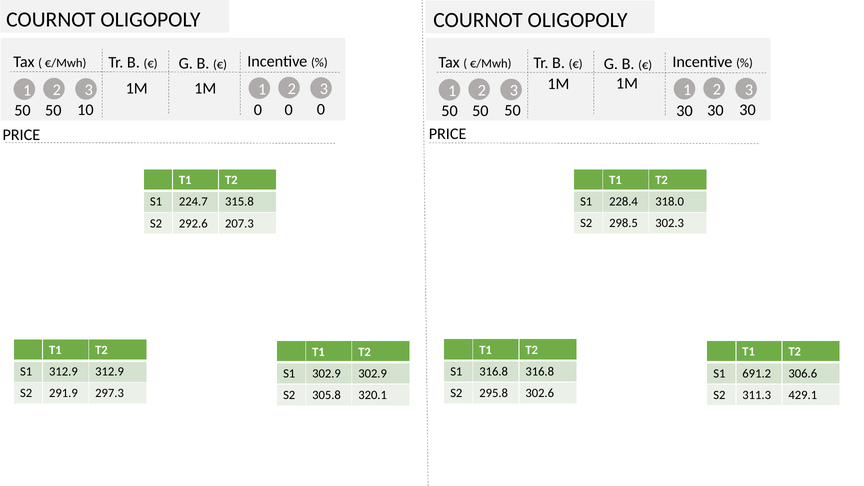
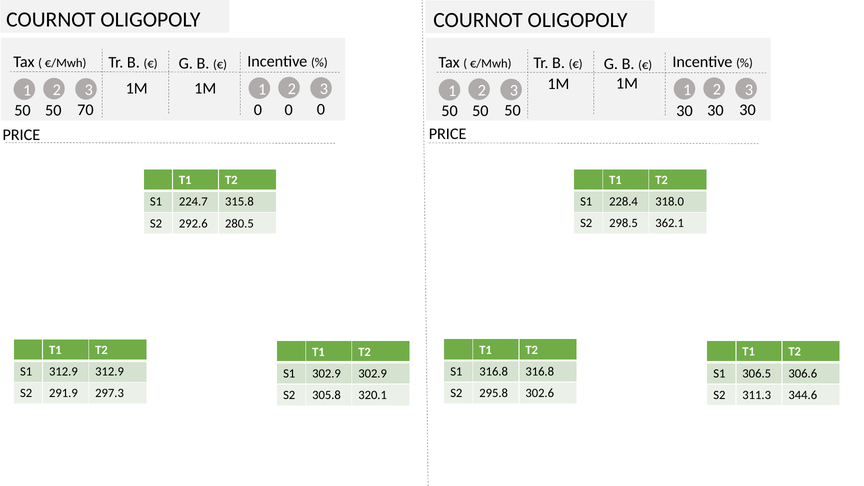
10: 10 -> 70
302.3: 302.3 -> 362.1
207.3: 207.3 -> 280.5
691.2: 691.2 -> 306.5
429.1: 429.1 -> 344.6
